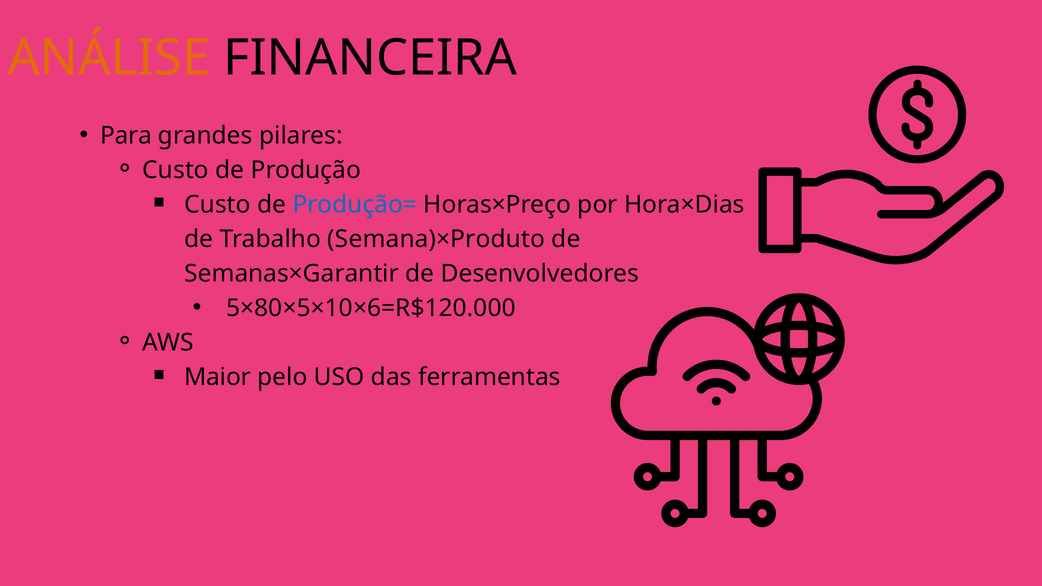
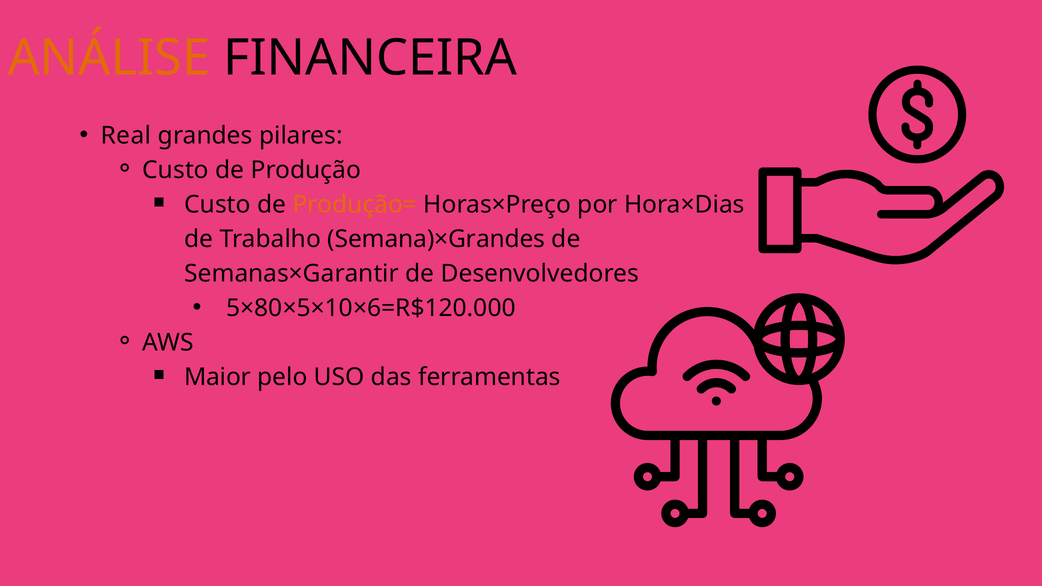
Para: Para -> Real
Produção= colour: blue -> orange
Semana)×Produto: Semana)×Produto -> Semana)×Grandes
